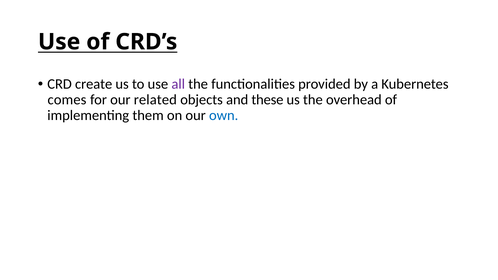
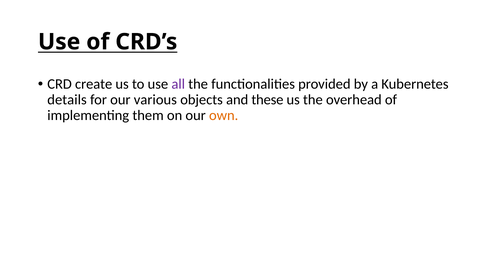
comes: comes -> details
related: related -> various
own colour: blue -> orange
